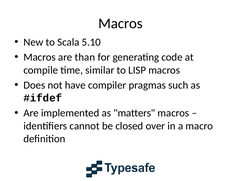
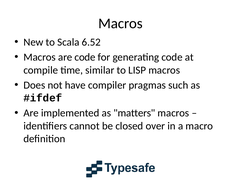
5.10: 5.10 -> 6.52
are than: than -> code
